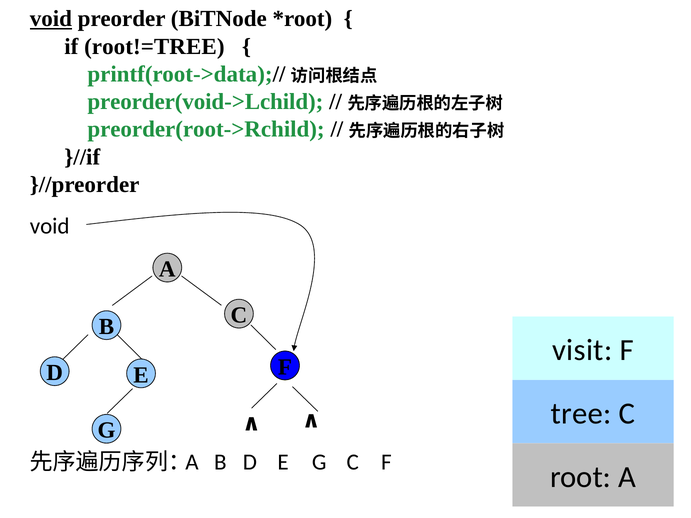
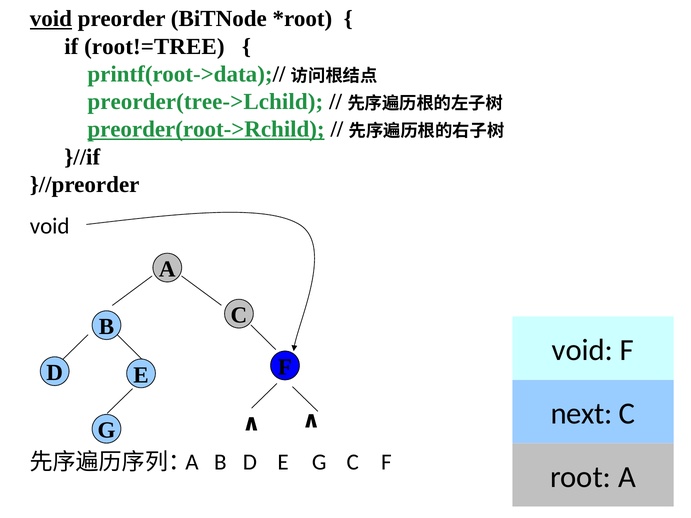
preorder(void->Lchild: preorder(void->Lchild -> preorder(tree->Lchild
preorder(root->Rchild underline: none -> present
visit at (582, 350): visit -> void
tree: tree -> next
